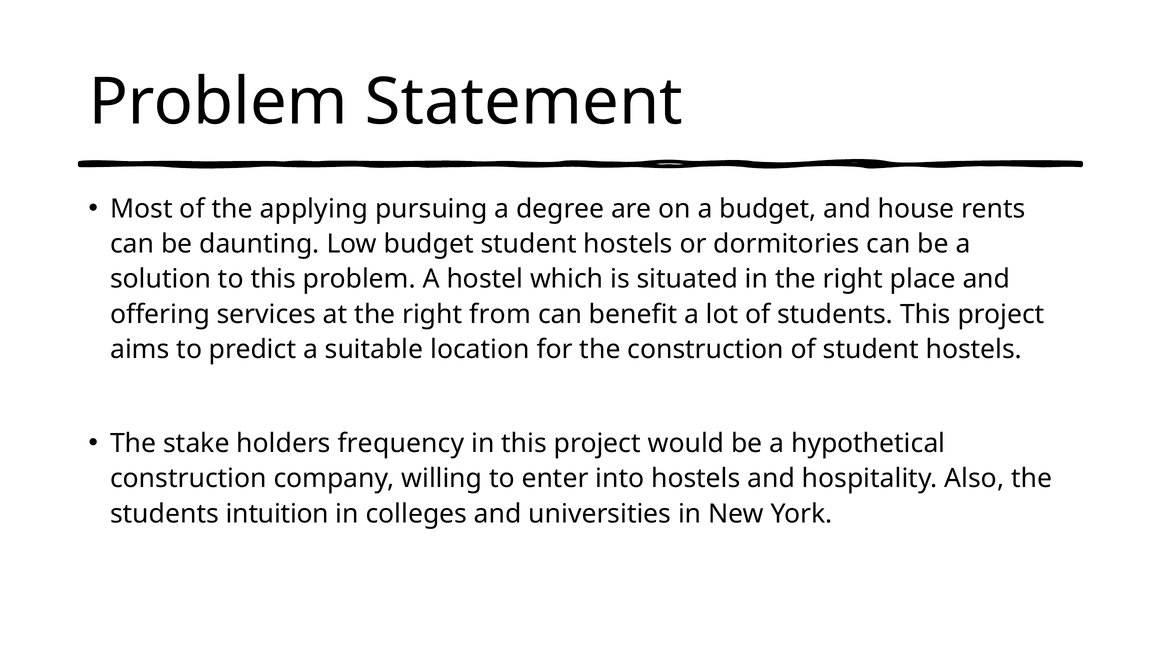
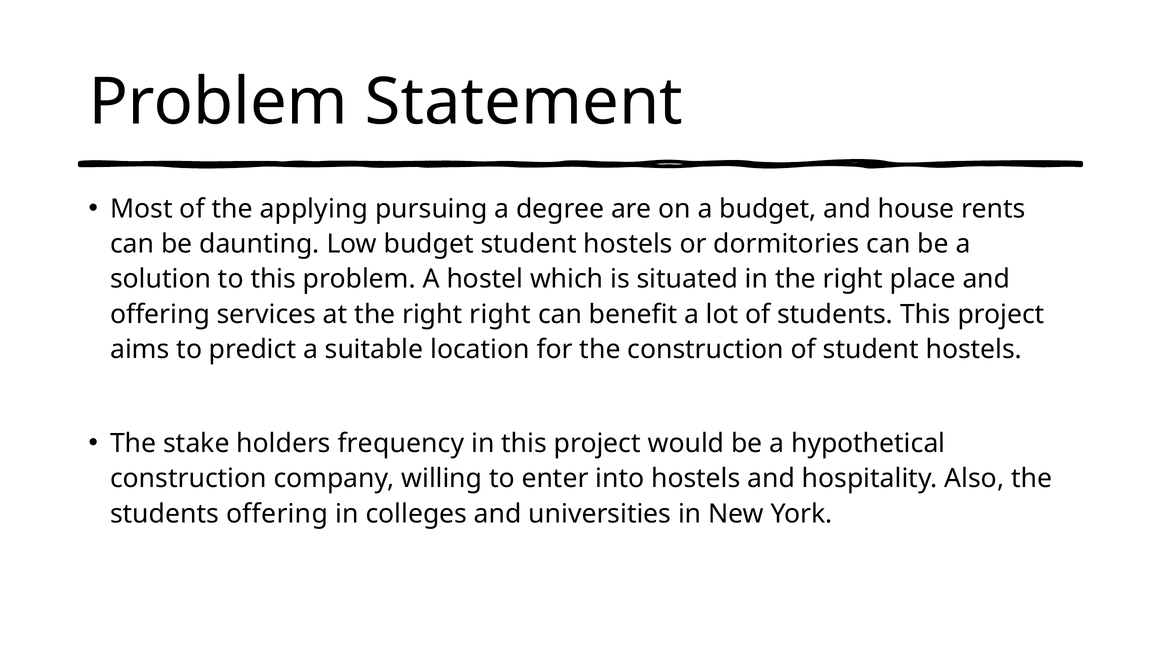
right from: from -> right
students intuition: intuition -> offering
